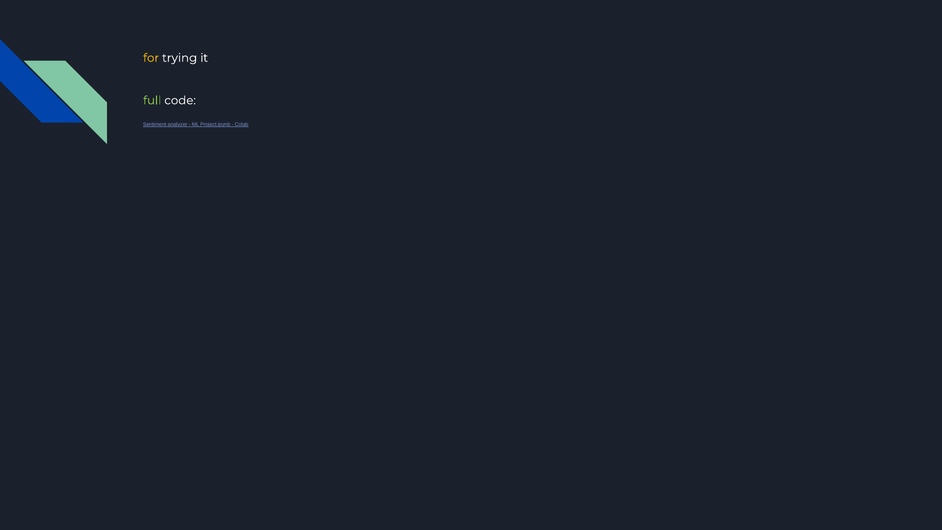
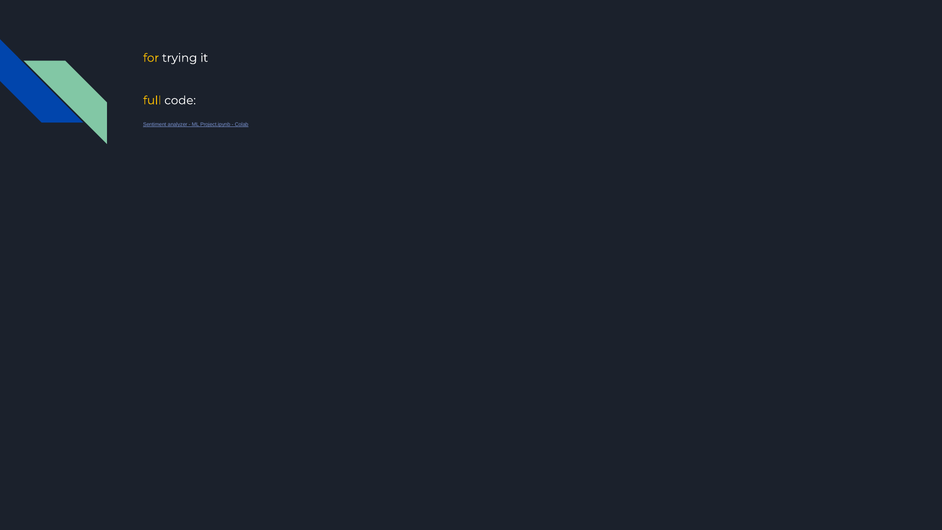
full colour: light green -> yellow
